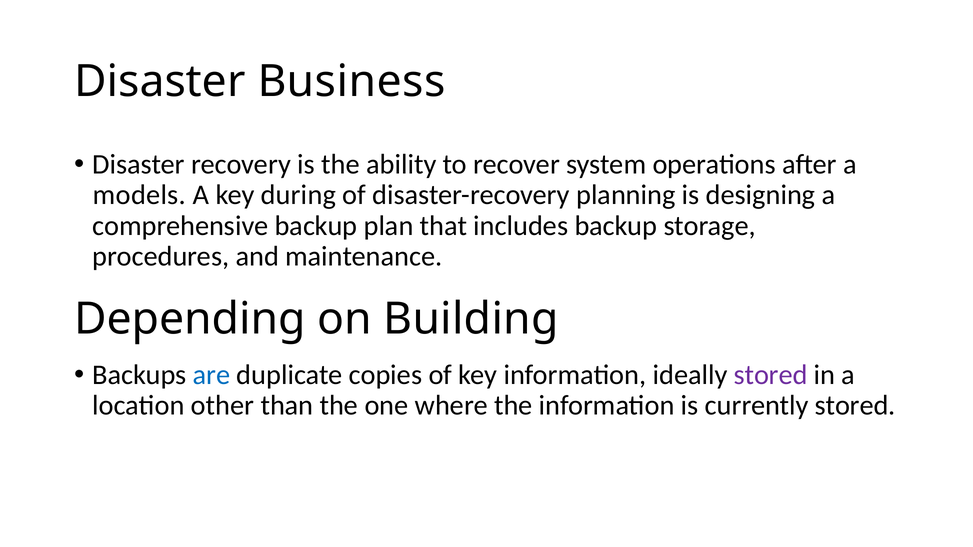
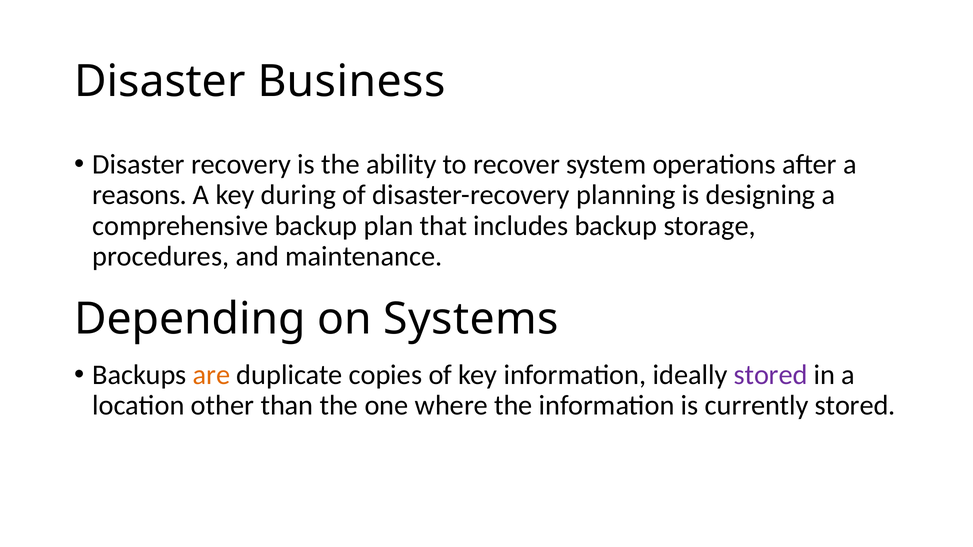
models: models -> reasons
Building: Building -> Systems
are colour: blue -> orange
